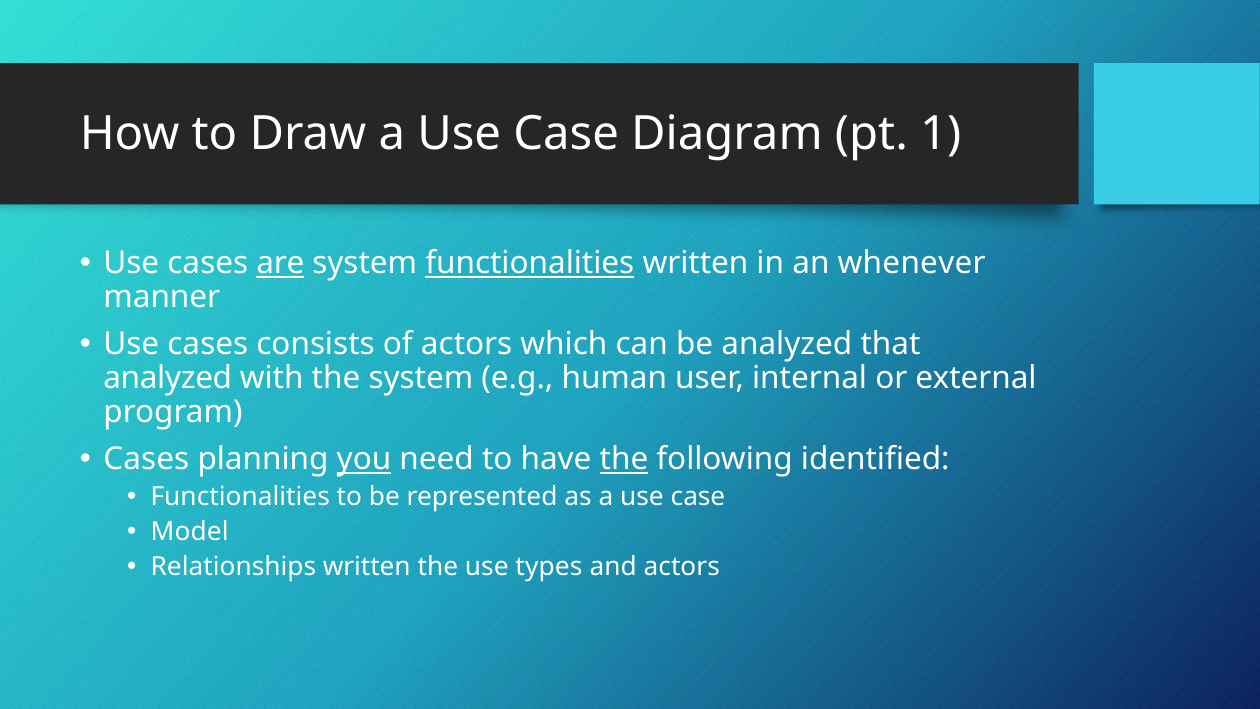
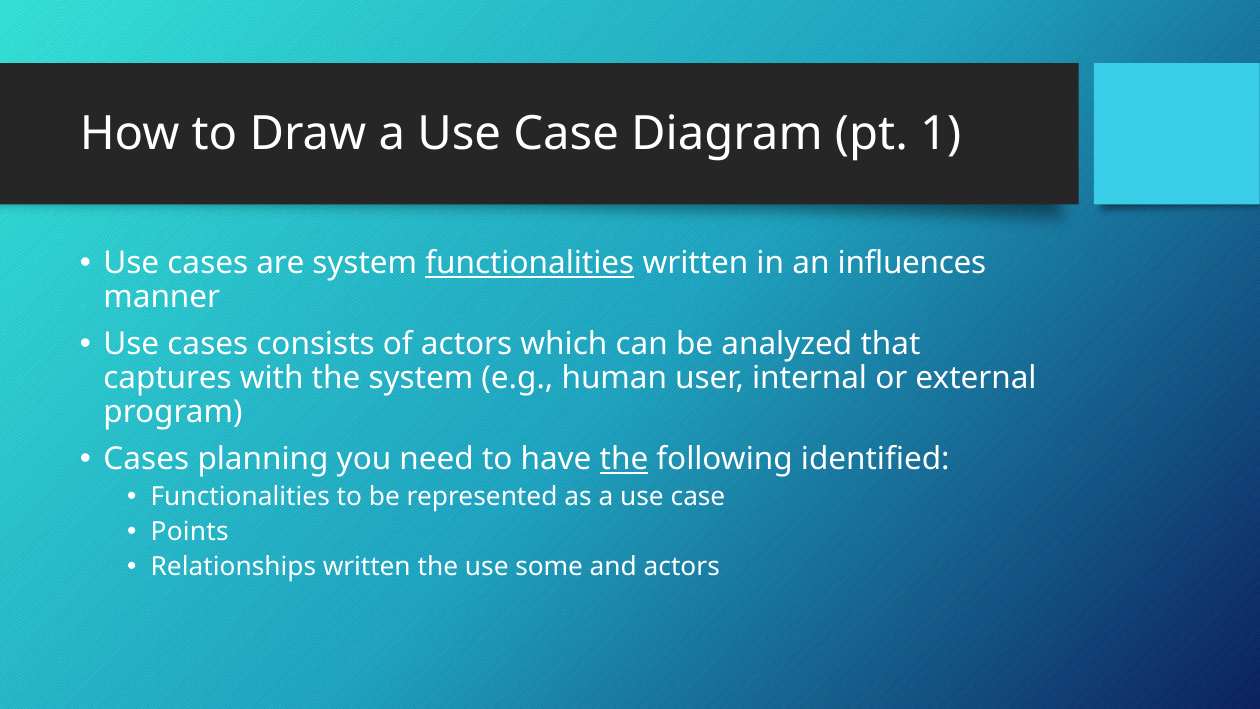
are underline: present -> none
whenever: whenever -> influences
analyzed at (168, 378): analyzed -> captures
you underline: present -> none
Model: Model -> Points
types: types -> some
